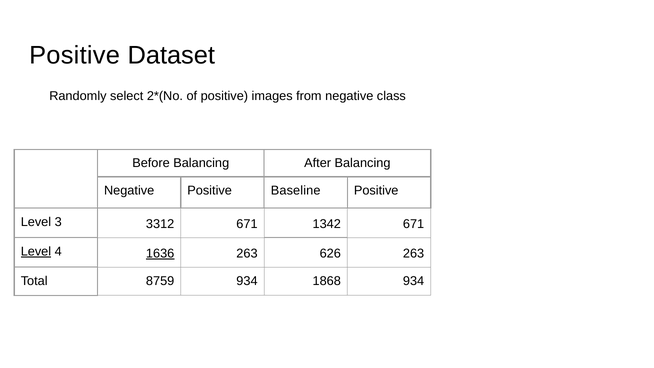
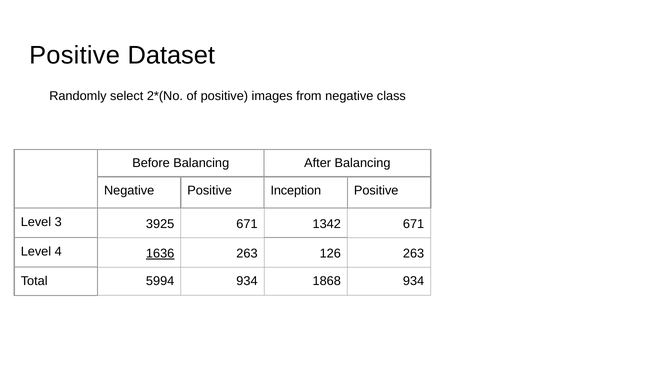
Baseline: Baseline -> Inception
3312: 3312 -> 3925
Level at (36, 251) underline: present -> none
626: 626 -> 126
8759: 8759 -> 5994
